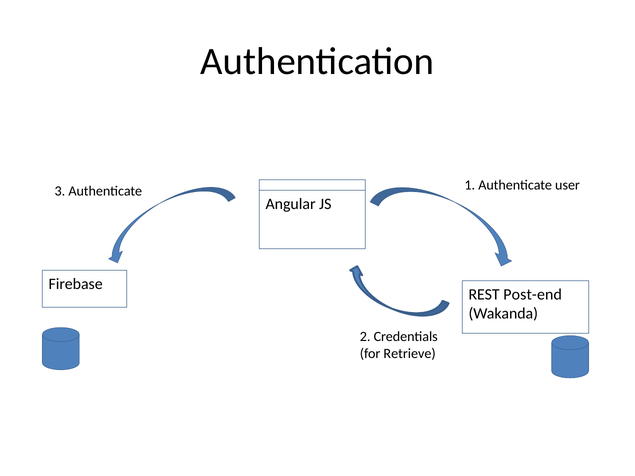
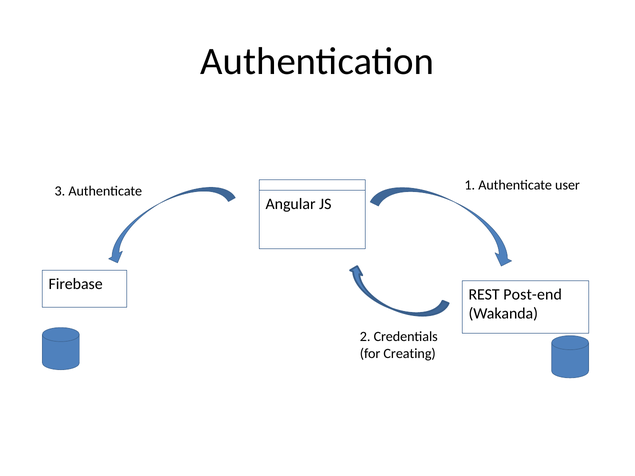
Retrieve: Retrieve -> Creating
